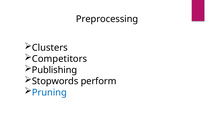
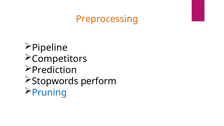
Preprocessing colour: black -> orange
Clusters: Clusters -> Pipeline
Publishing: Publishing -> Prediction
